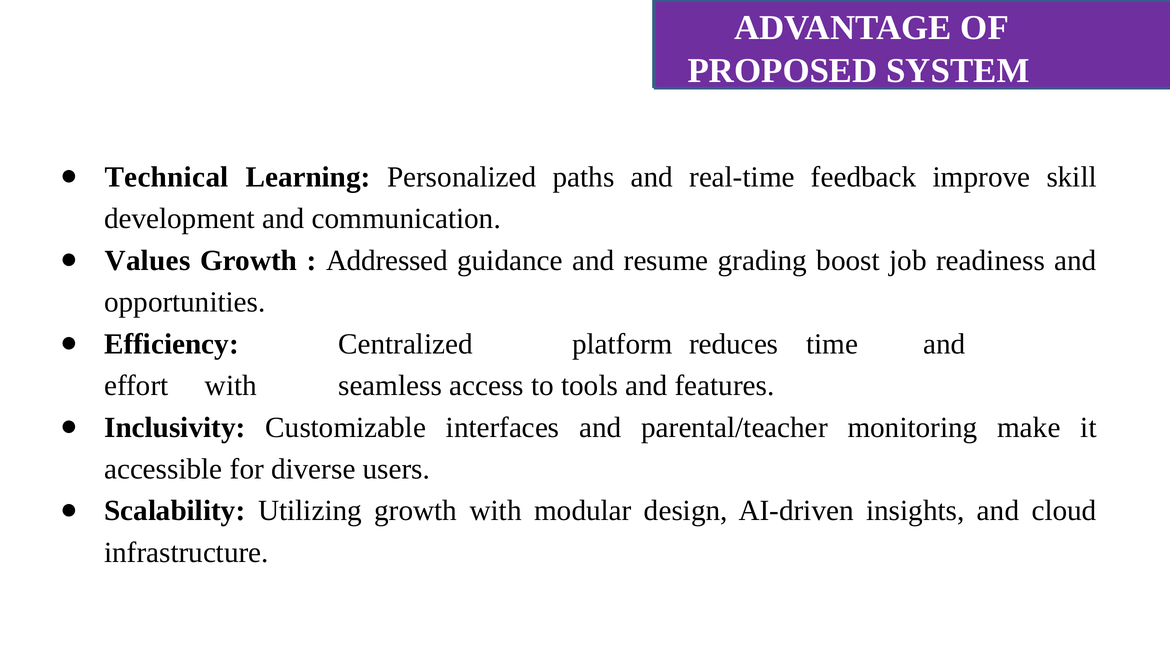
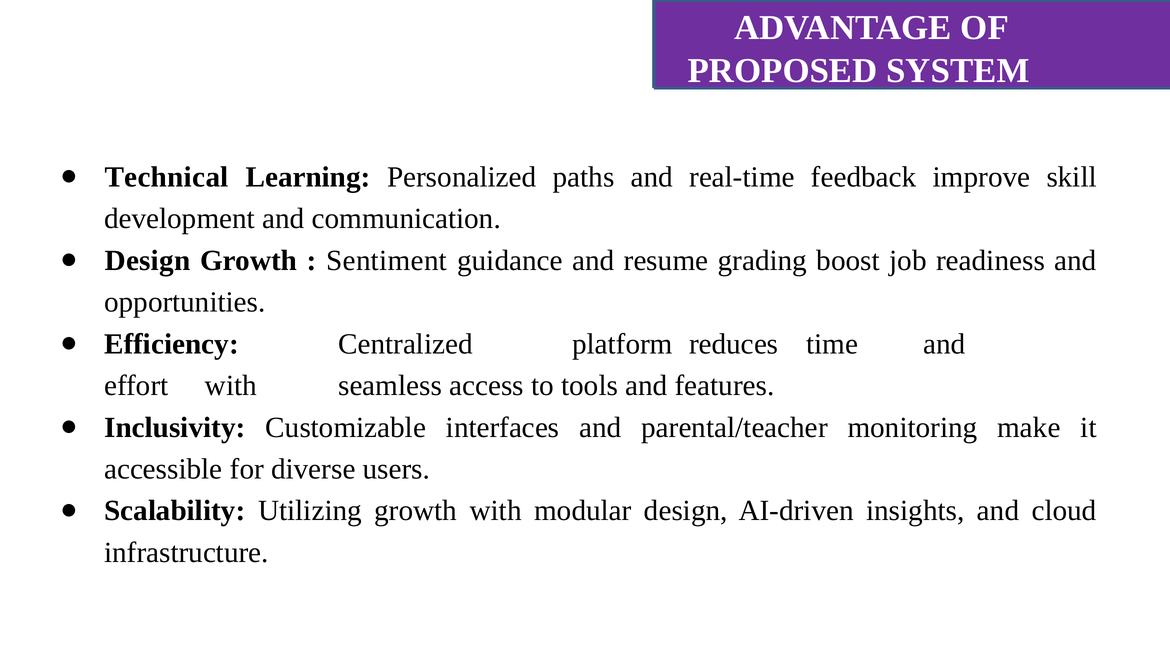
Values at (148, 261): Values -> Design
Addressed: Addressed -> Sentiment
